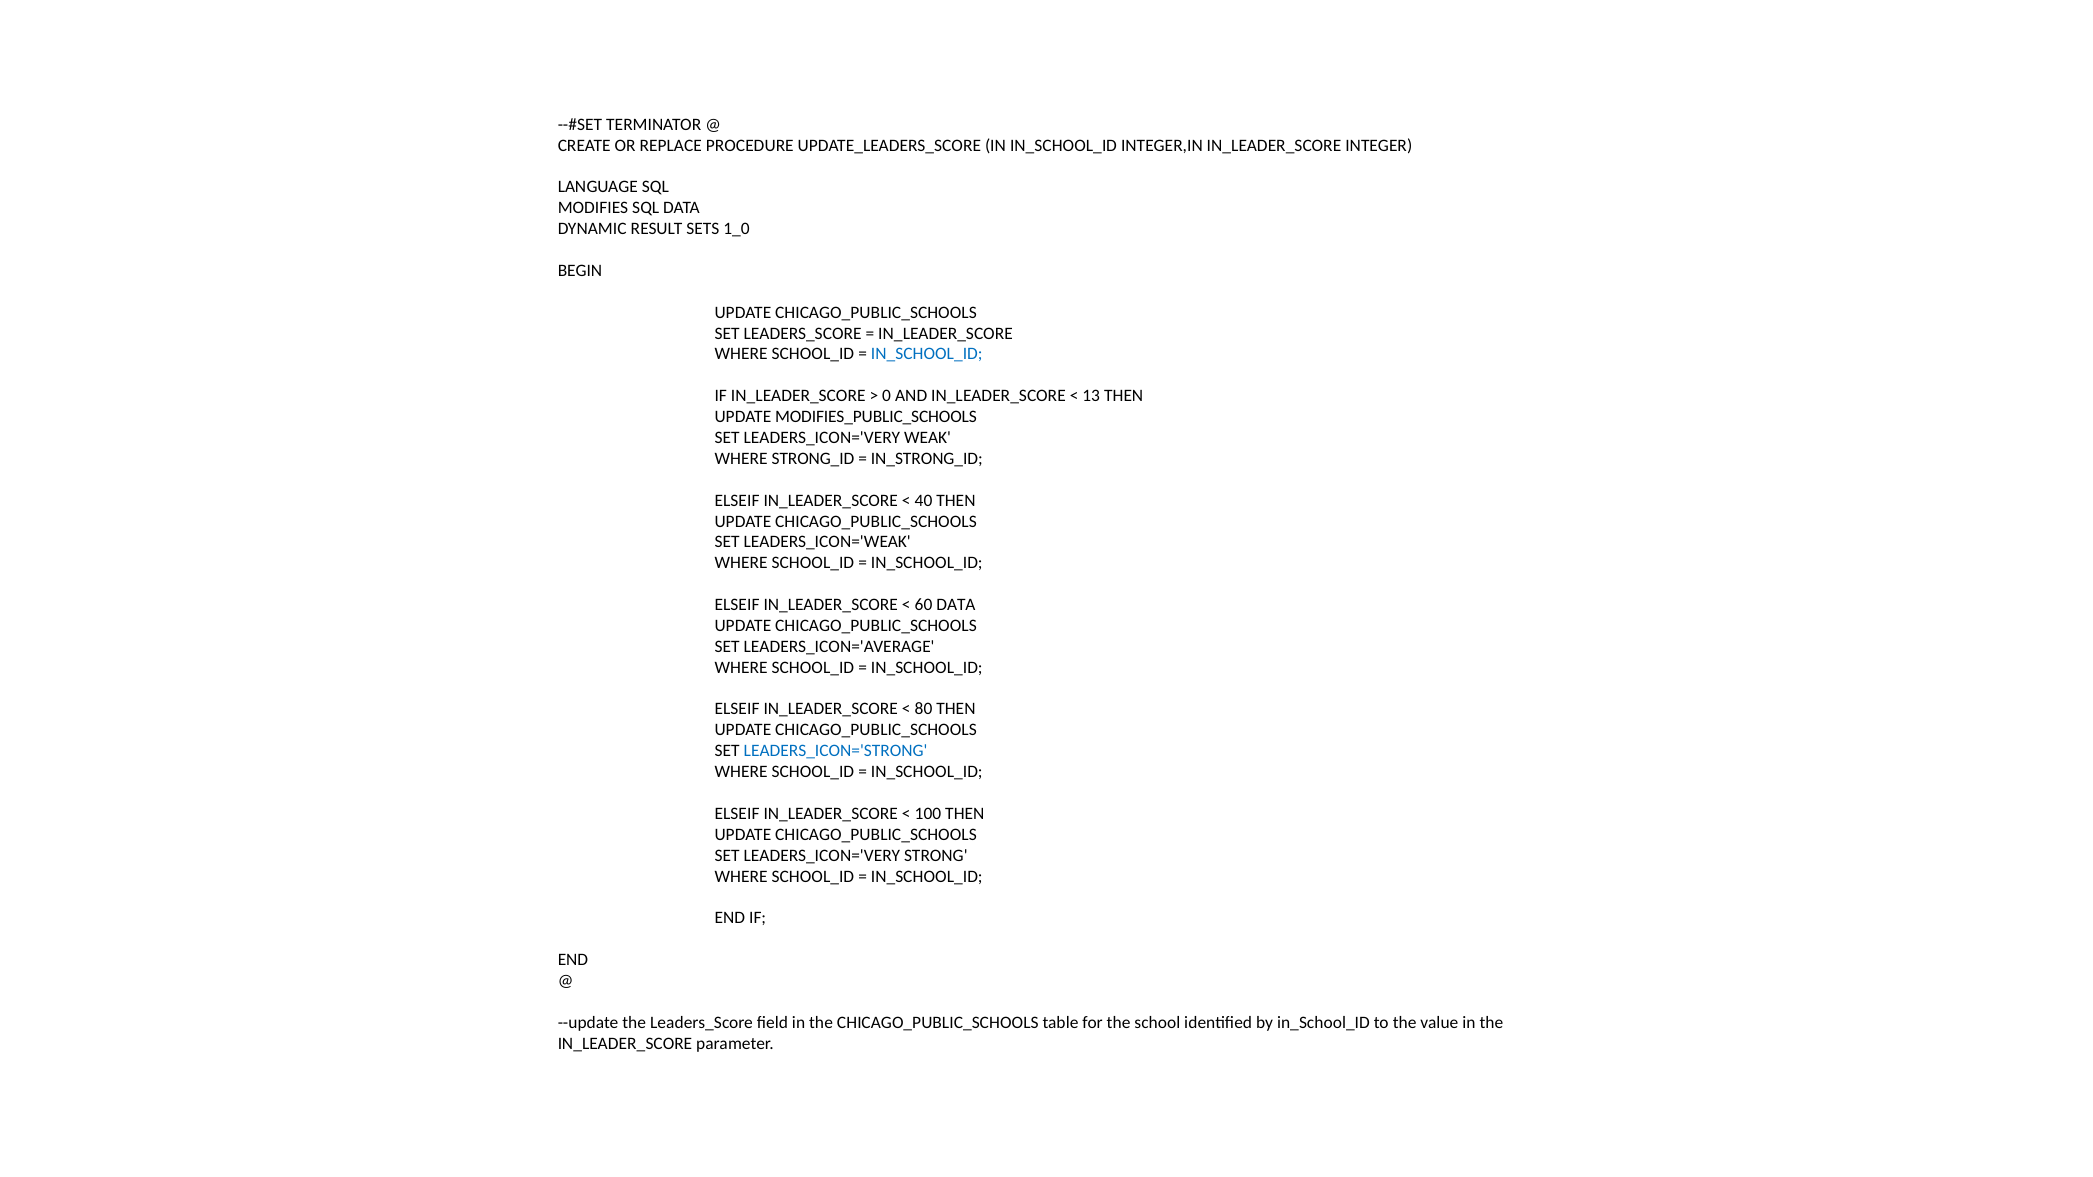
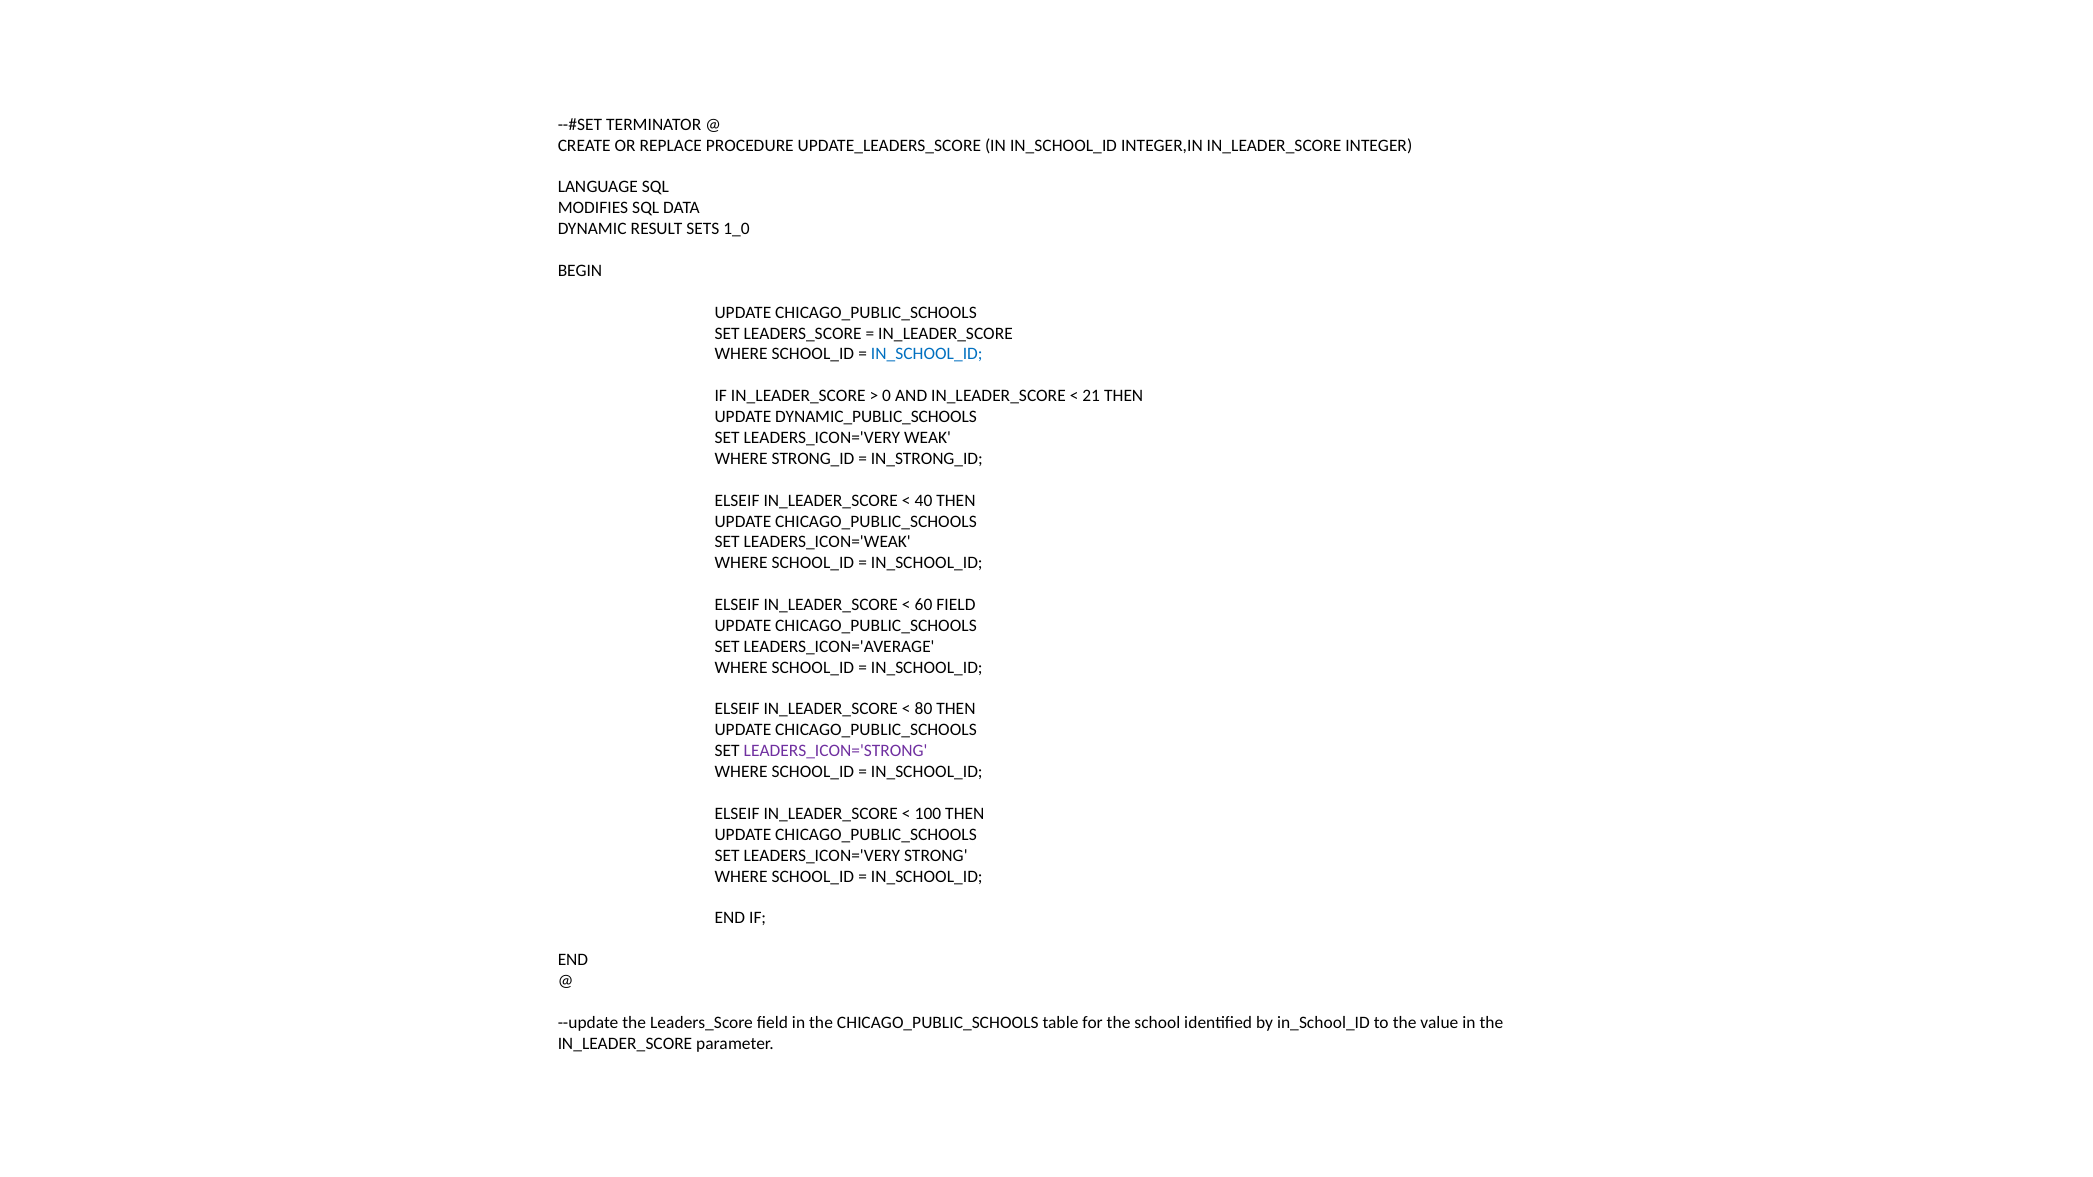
13: 13 -> 21
MODIFIES_PUBLIC_SCHOOLS: MODIFIES_PUBLIC_SCHOOLS -> DYNAMIC_PUBLIC_SCHOOLS
60 DATA: DATA -> FIELD
LEADERS_ICON='STRONG colour: blue -> purple
